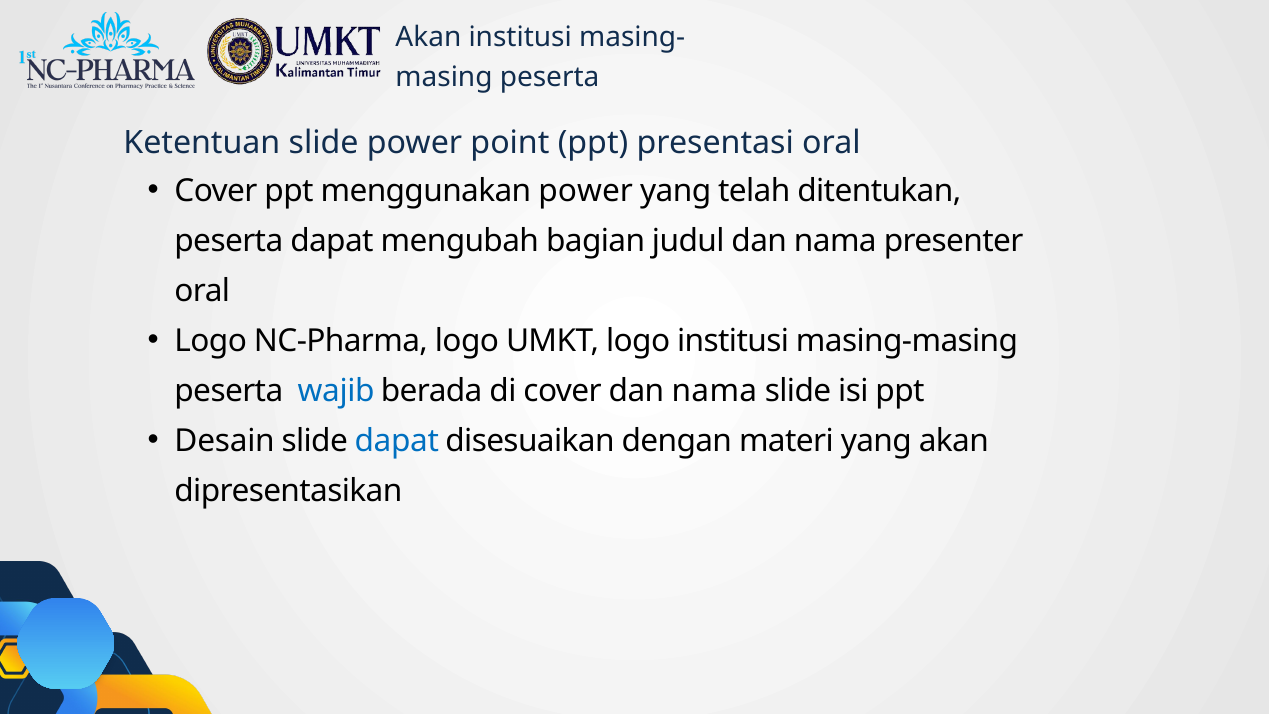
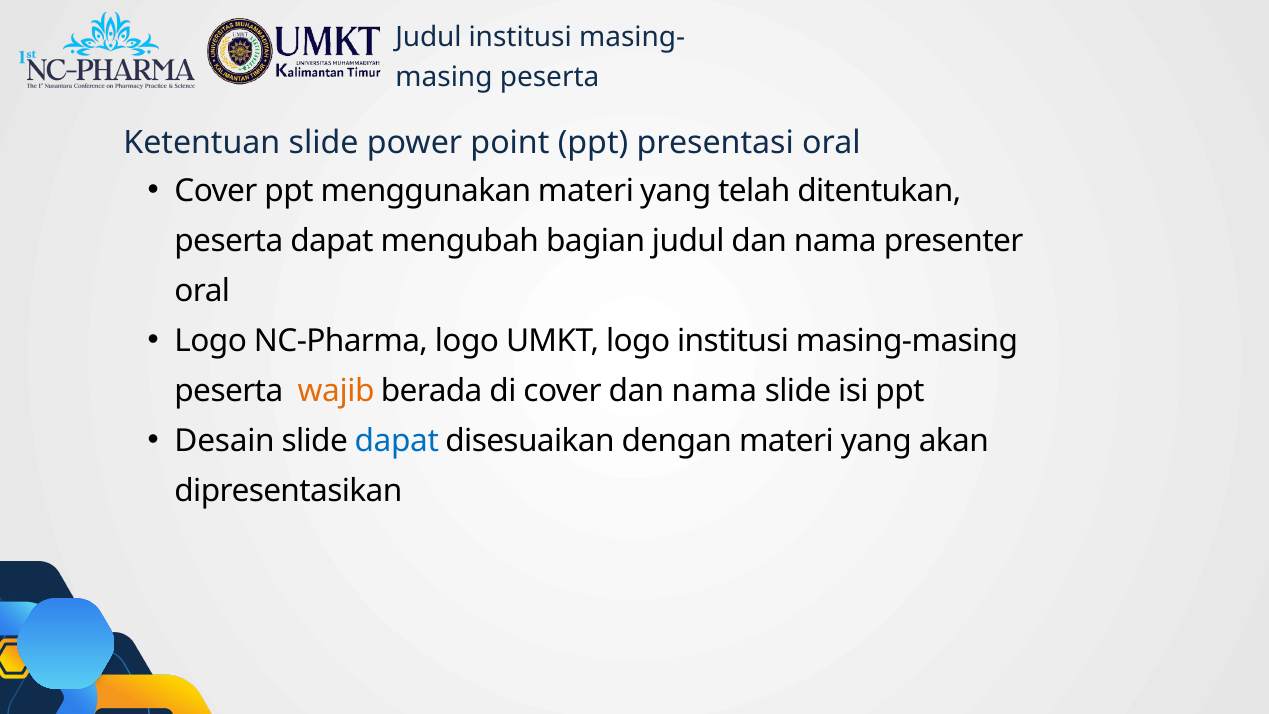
Akan at (428, 38): Akan -> Judul
menggunakan power: power -> materi
wajib colour: blue -> orange
